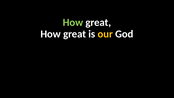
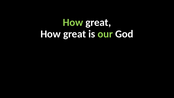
our colour: yellow -> light green
